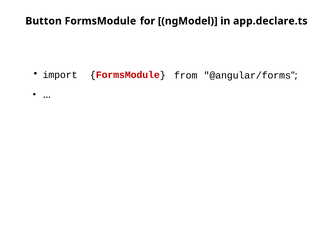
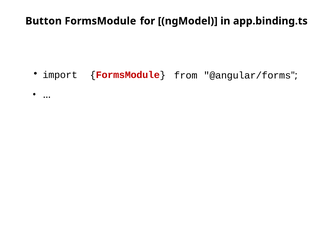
app.declare.ts: app.declare.ts -> app.binding.ts
